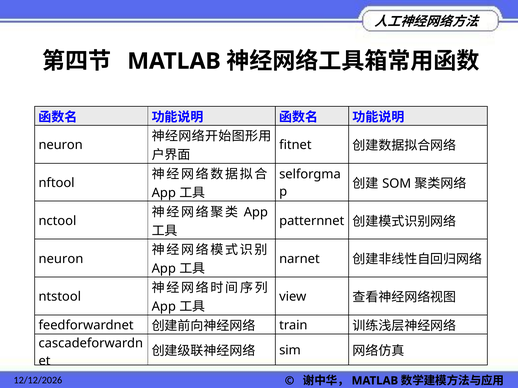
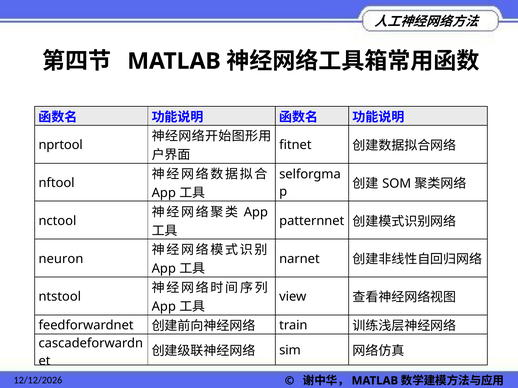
neuron at (61, 145): neuron -> nprtool
